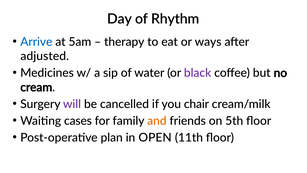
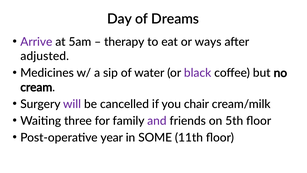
Rhythm: Rhythm -> Dreams
Arrive colour: blue -> purple
cases: cases -> three
and colour: orange -> purple
plan: plan -> year
OPEN: OPEN -> SOME
